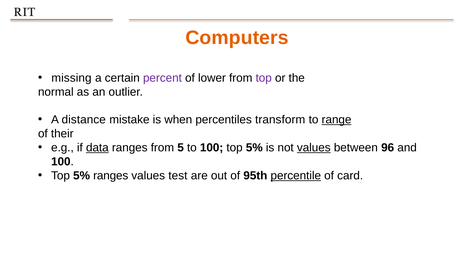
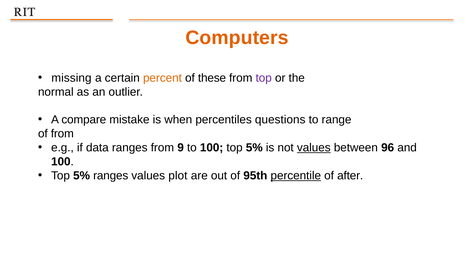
percent colour: purple -> orange
lower: lower -> these
distance: distance -> compare
transform: transform -> questions
range underline: present -> none
of their: their -> from
data underline: present -> none
5: 5 -> 9
test: test -> plot
card: card -> after
